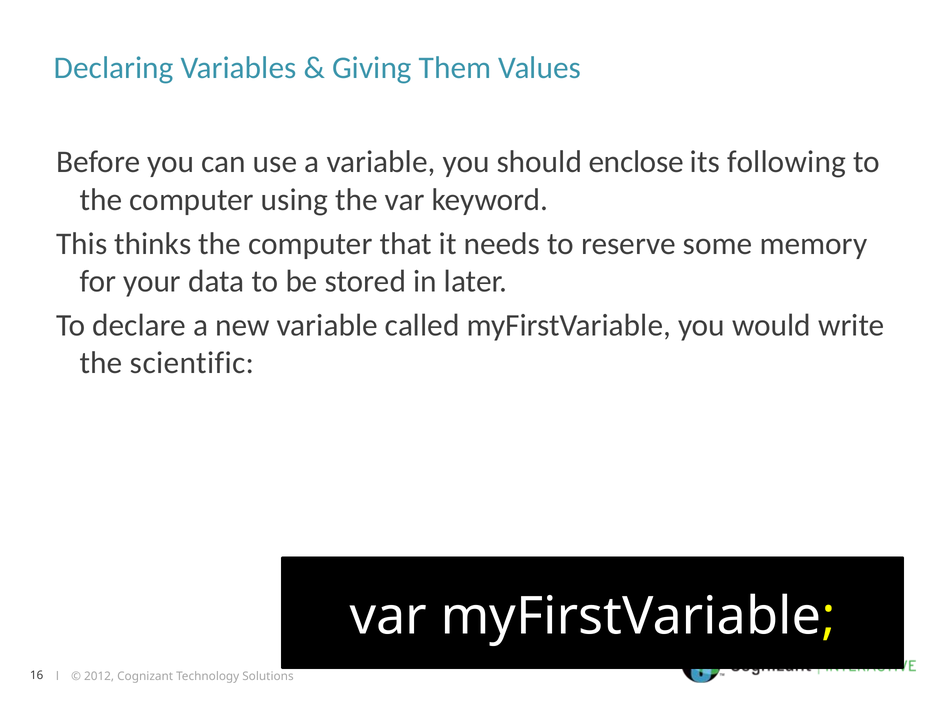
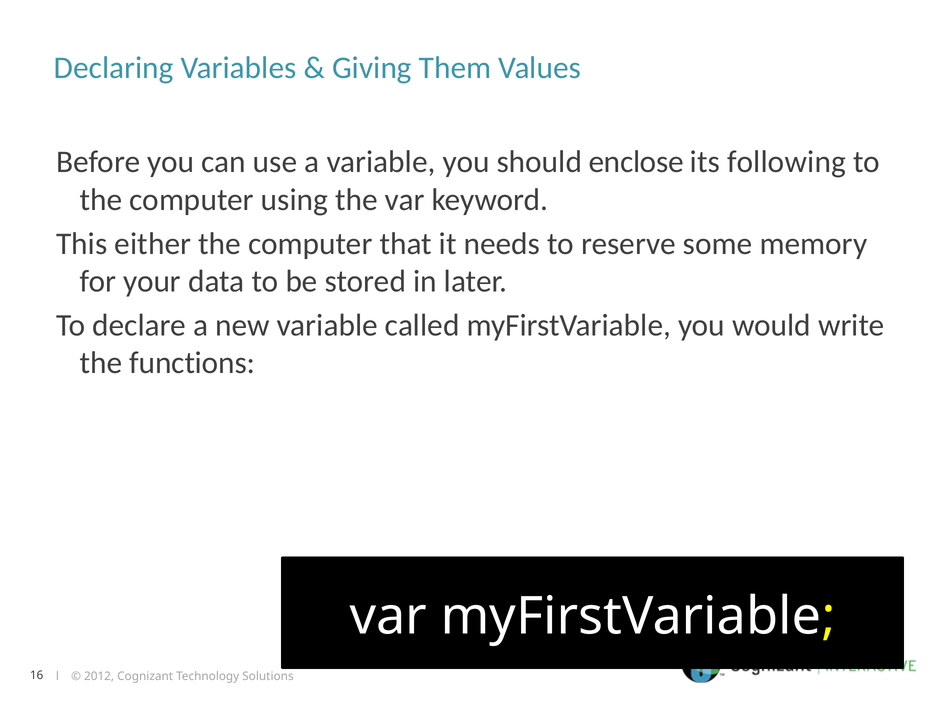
thinks: thinks -> either
scientific: scientific -> functions
